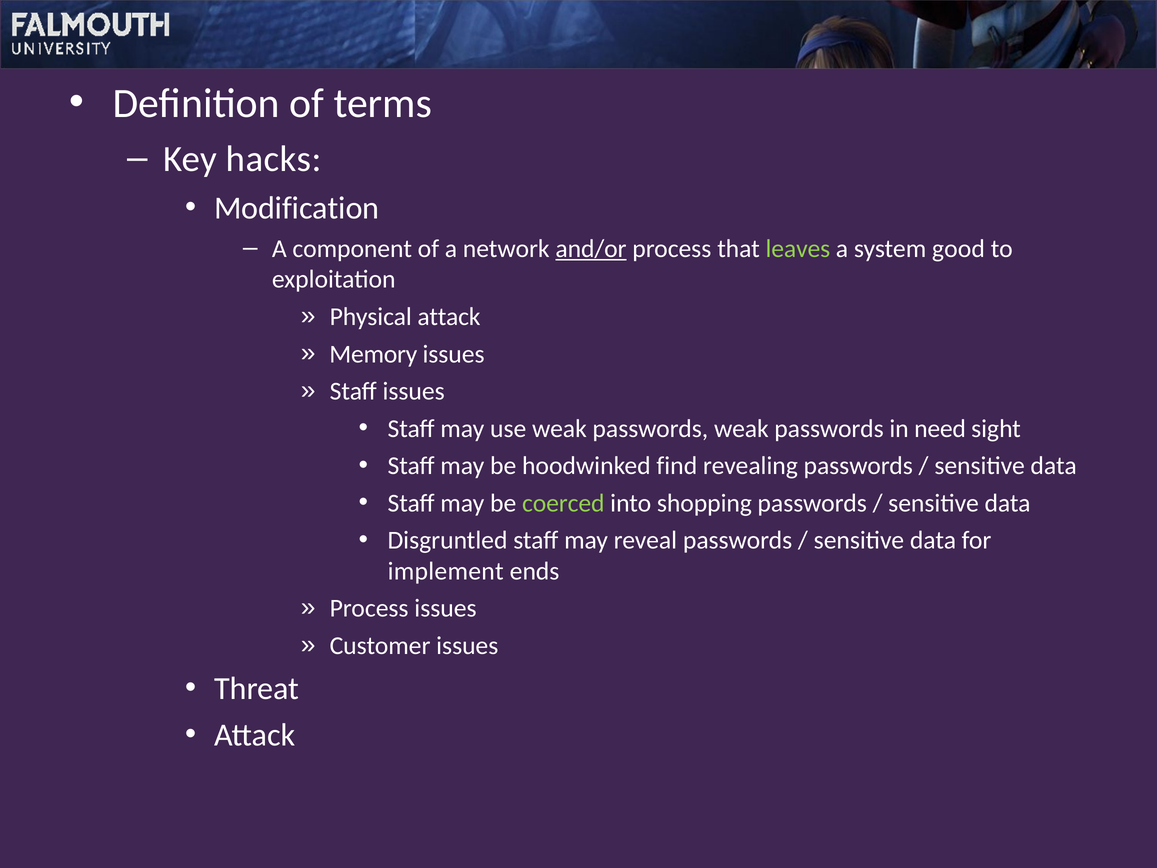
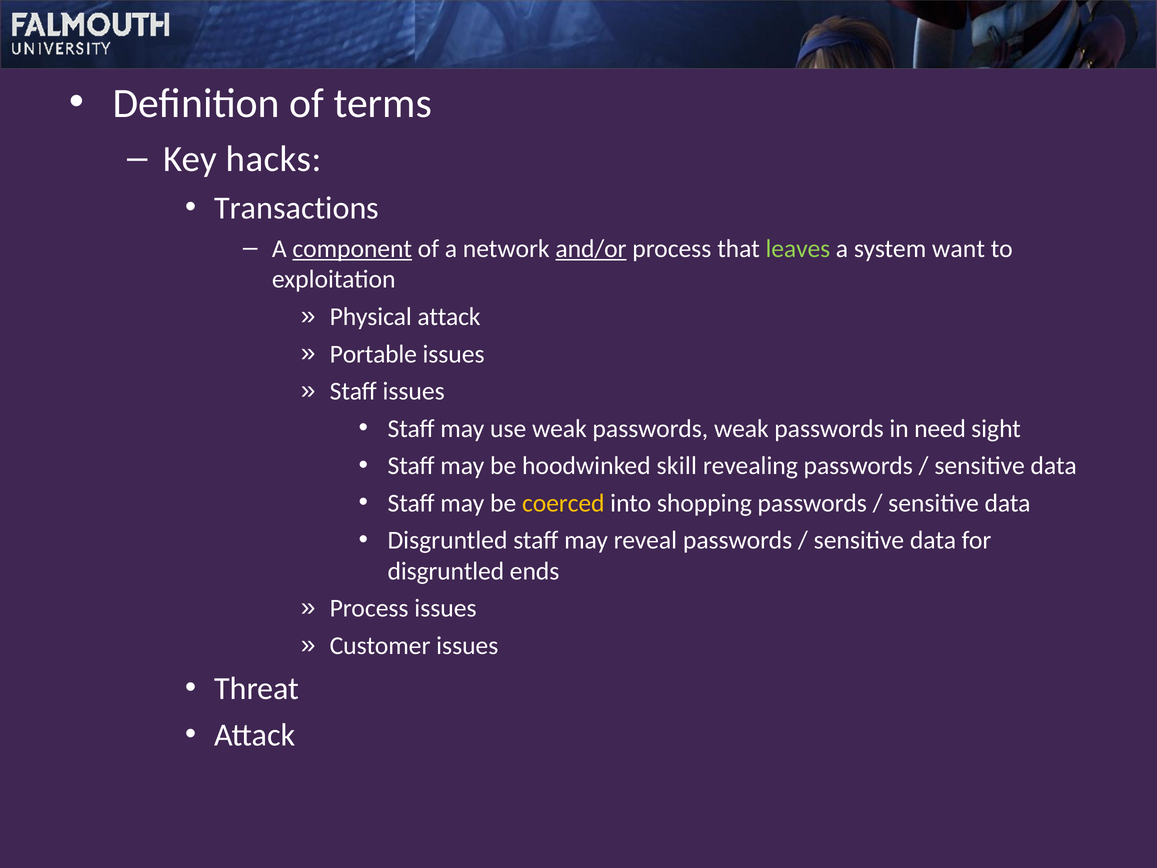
Modification: Modification -> Transactions
component underline: none -> present
good: good -> want
Memory: Memory -> Portable
find: find -> skill
coerced colour: light green -> yellow
implement at (446, 571): implement -> disgruntled
